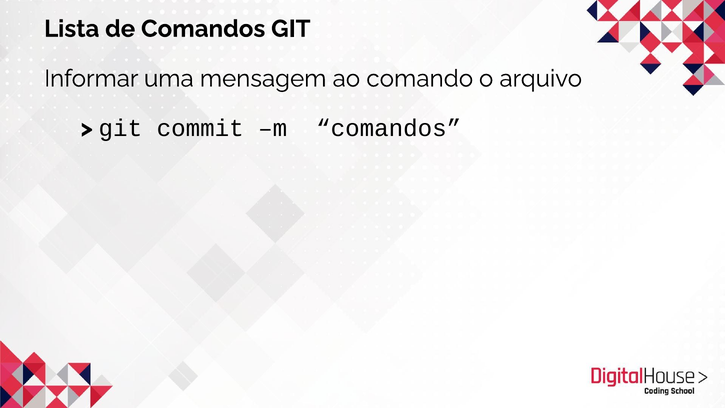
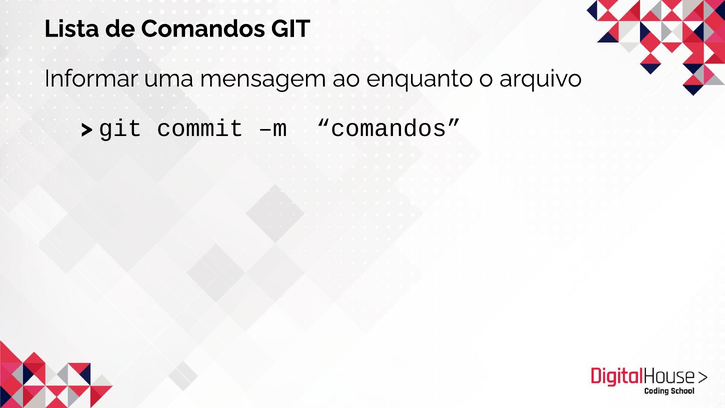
comando: comando -> enquanto
